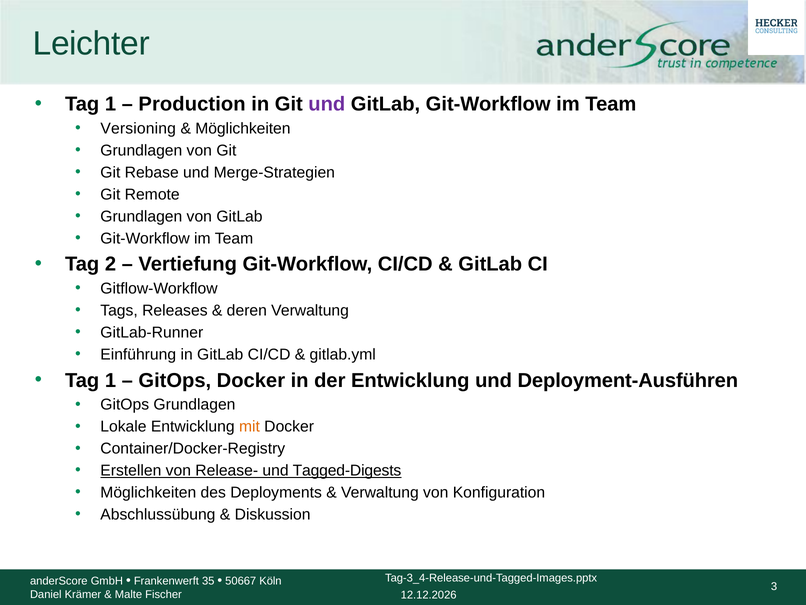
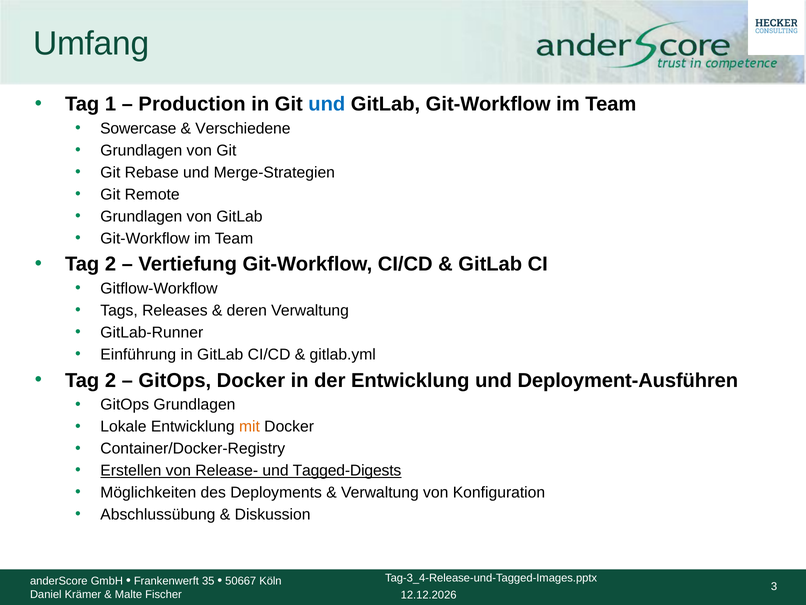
Leichter: Leichter -> Umfang
und at (327, 104) colour: purple -> blue
Versioning: Versioning -> Sowercase
Möglichkeiten at (243, 128): Möglichkeiten -> Verschiedene
1 at (111, 380): 1 -> 2
